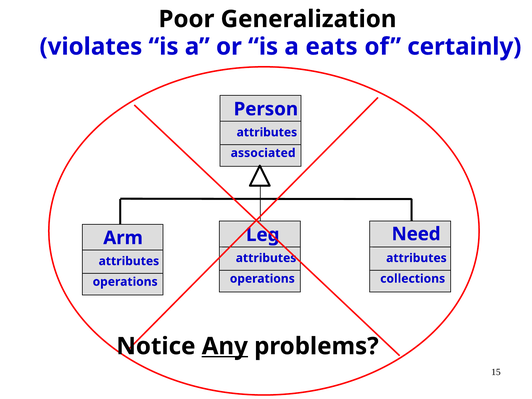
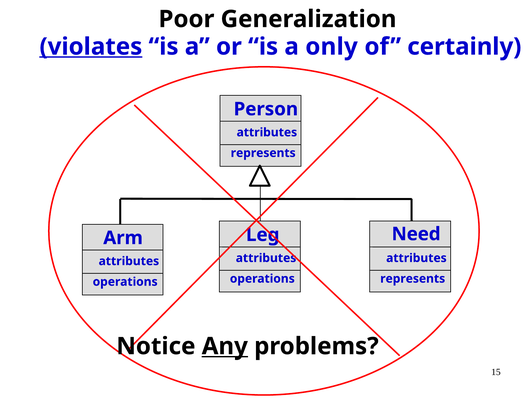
violates underline: none -> present
eats: eats -> only
associated at (263, 153): associated -> represents
collections at (413, 279): collections -> represents
